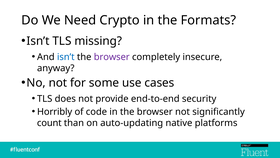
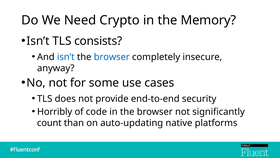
Formats: Formats -> Memory
missing: missing -> consists
browser at (112, 57) colour: purple -> blue
